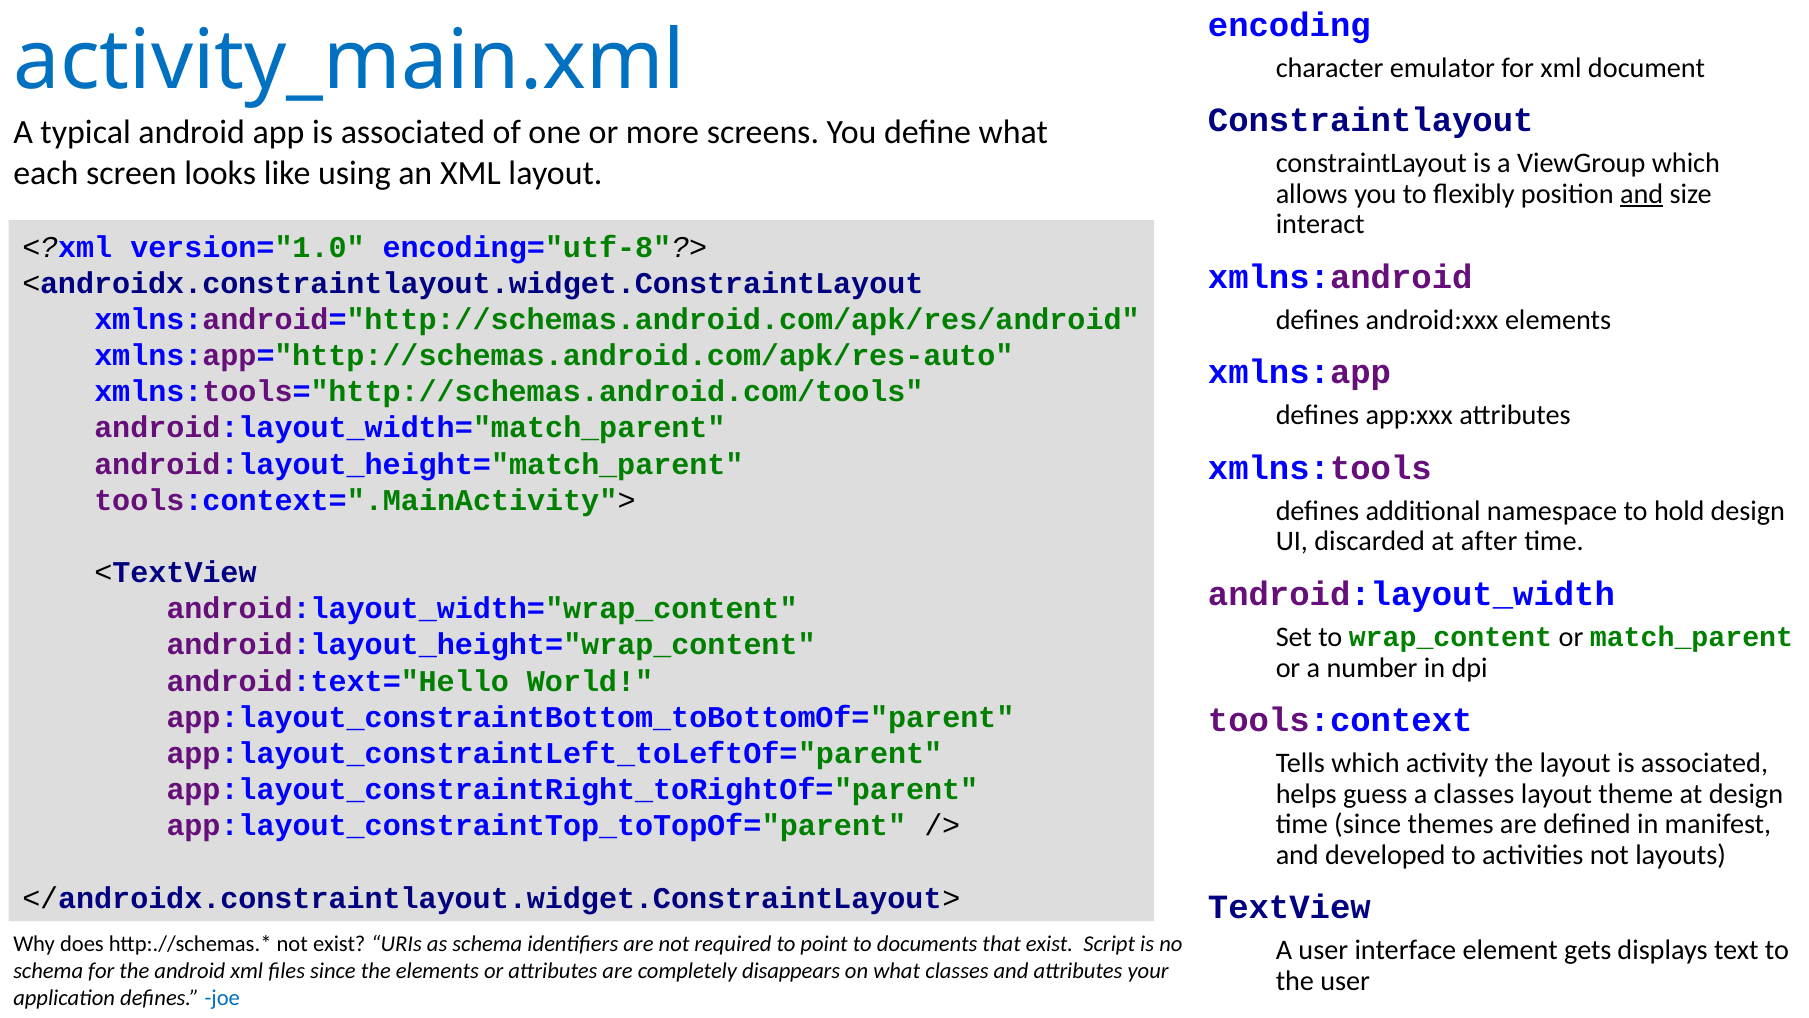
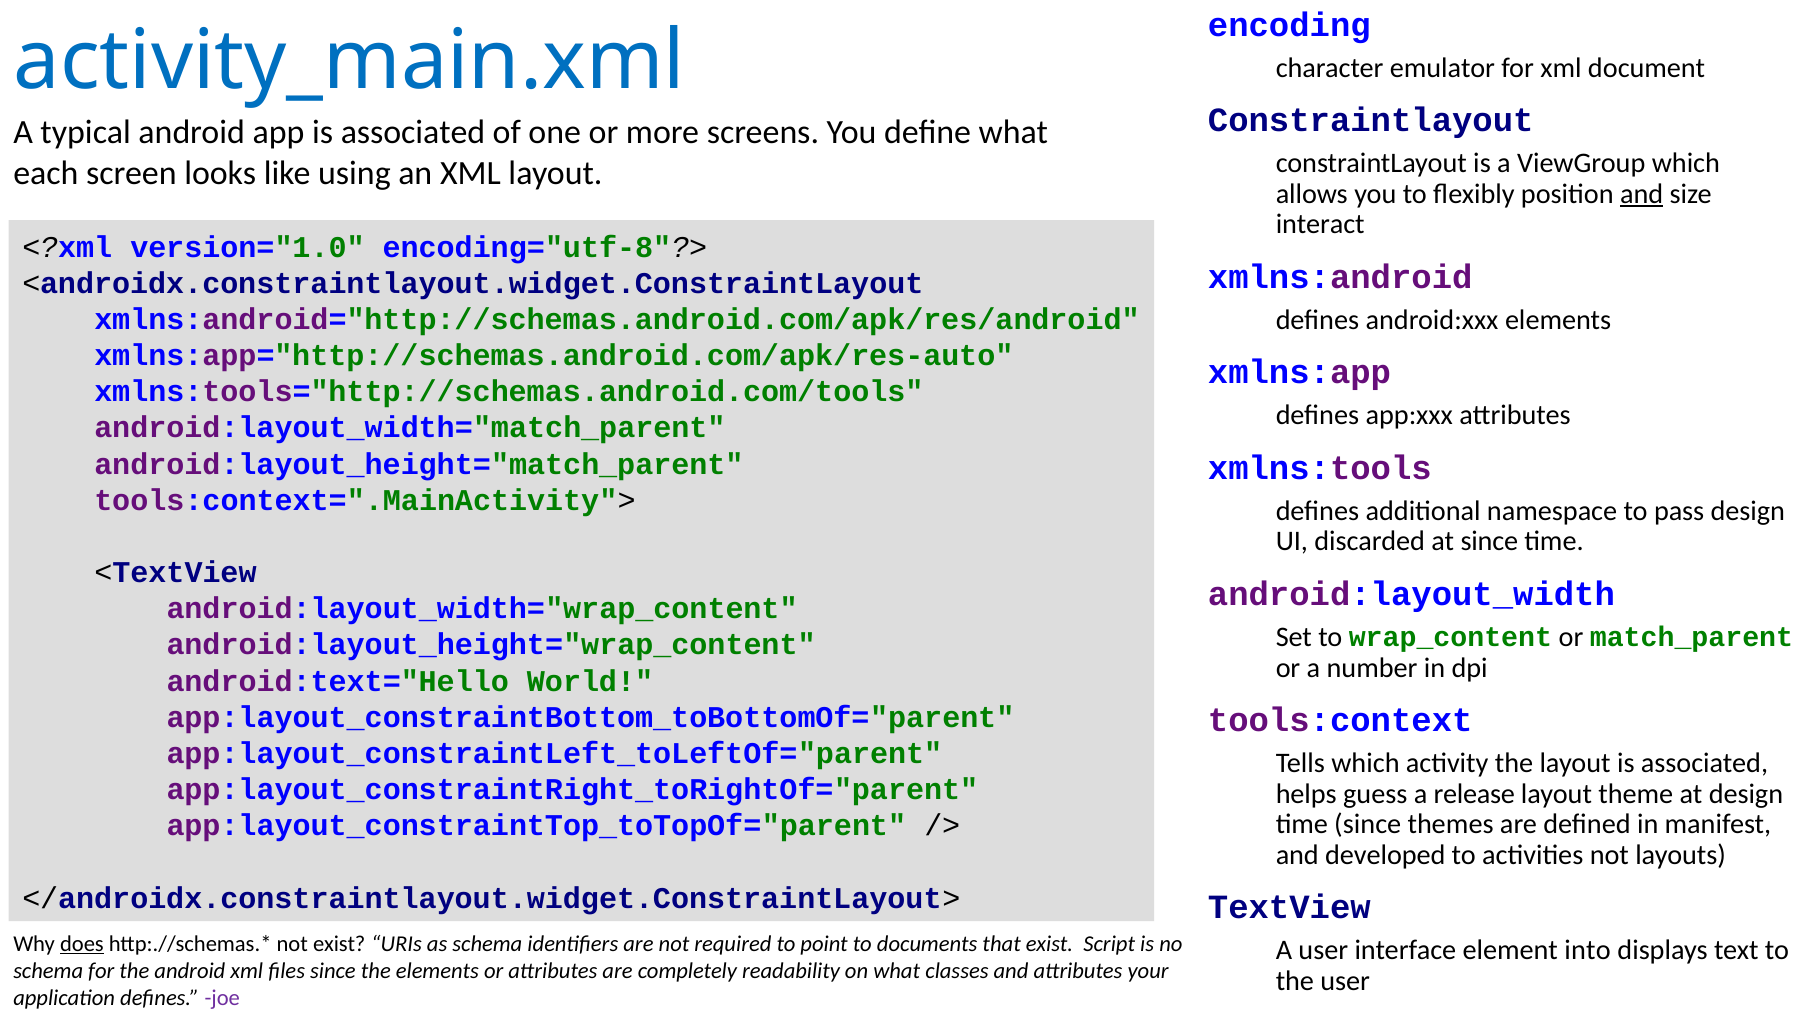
hold: hold -> pass
at after: after -> since
a classes: classes -> release
does underline: none -> present
gets: gets -> into
disappears: disappears -> readability
joe colour: blue -> purple
